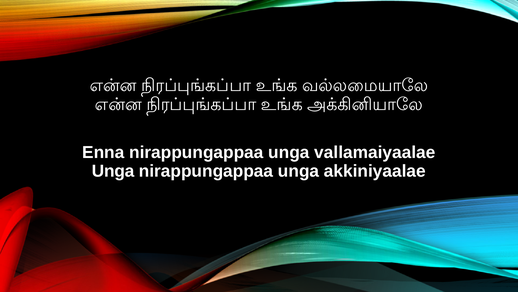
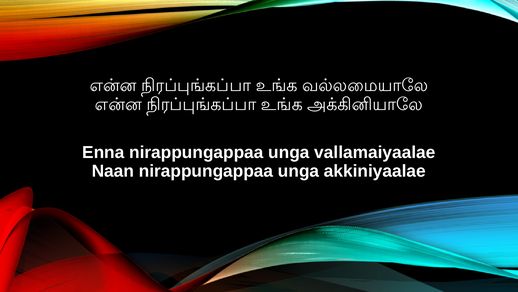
Unga at (113, 171): Unga -> Naan
